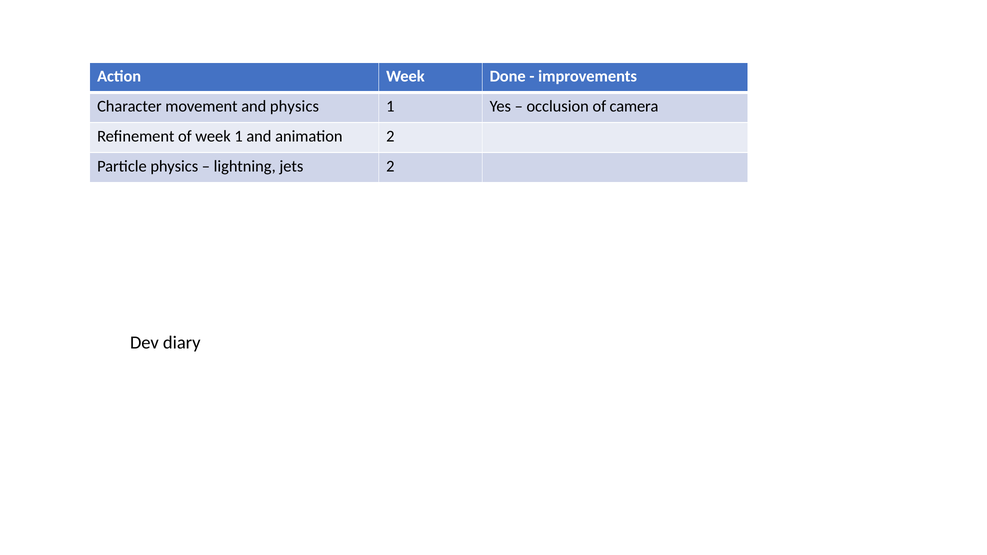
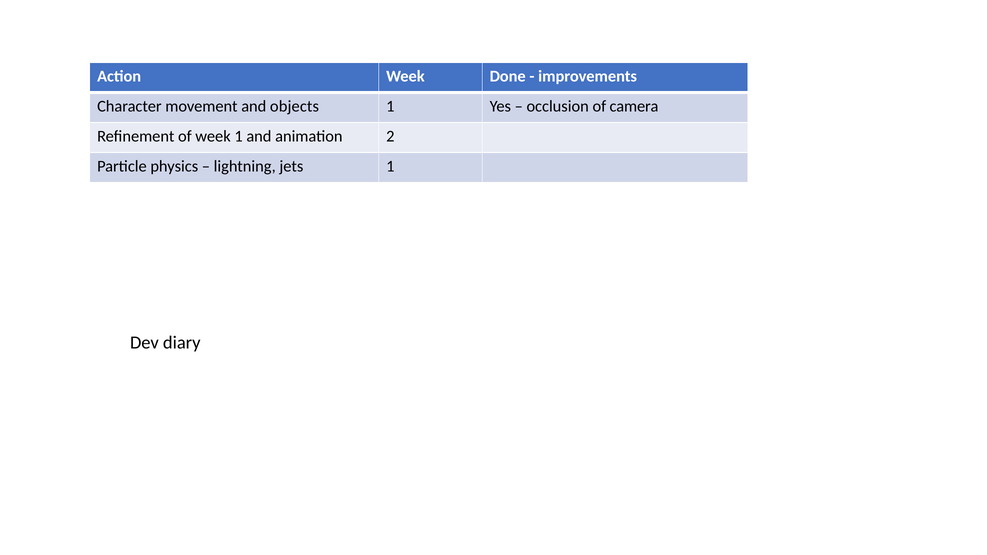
and physics: physics -> objects
jets 2: 2 -> 1
